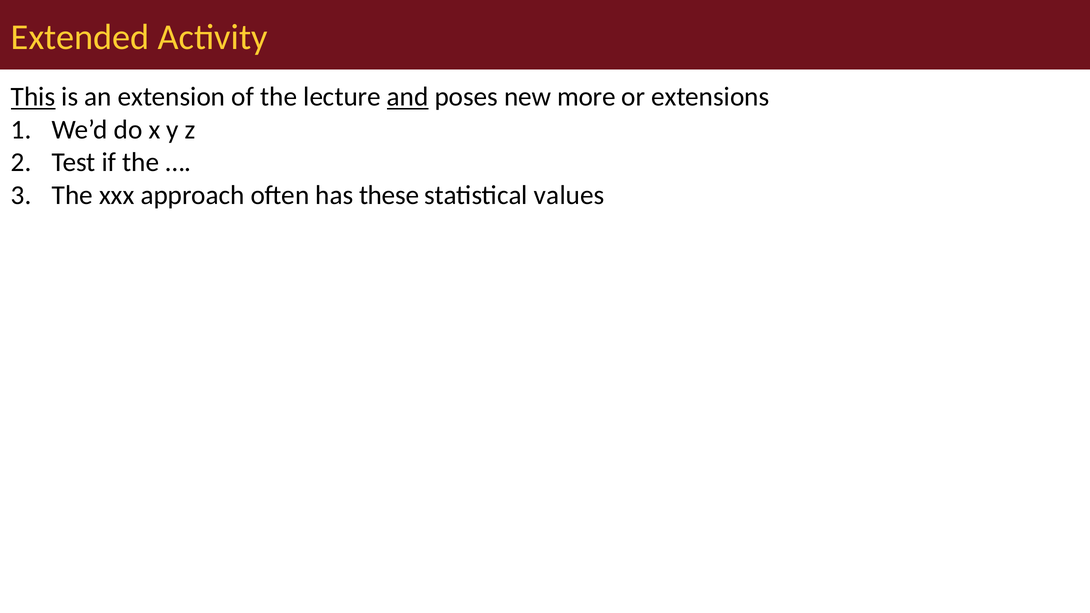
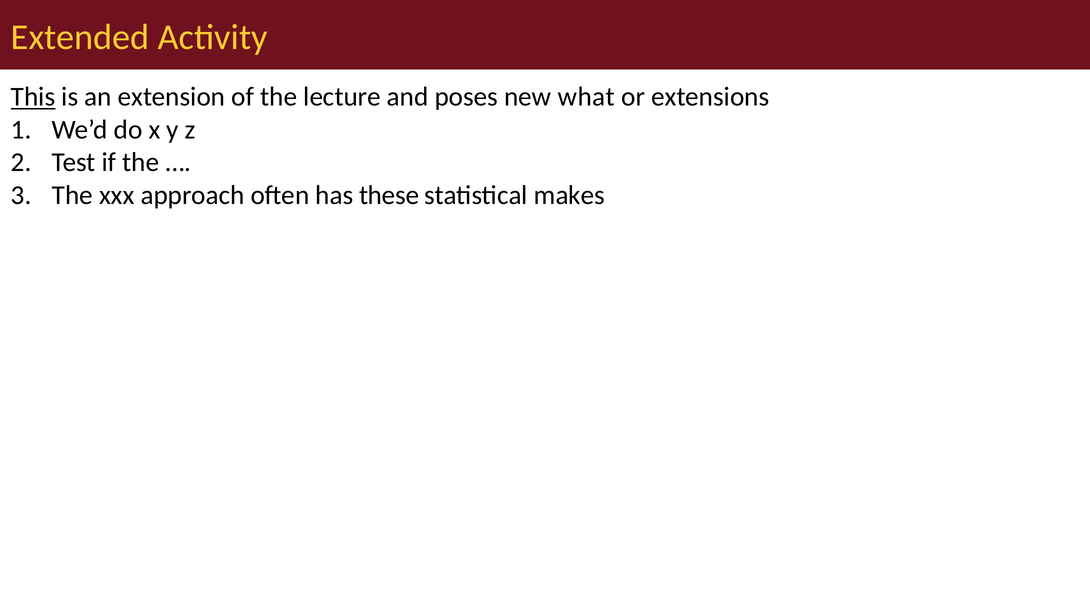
and underline: present -> none
more: more -> what
values: values -> makes
